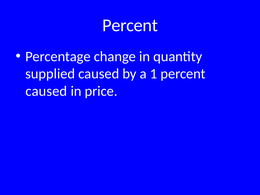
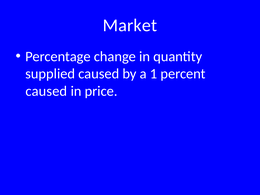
Percent at (130, 25): Percent -> Market
